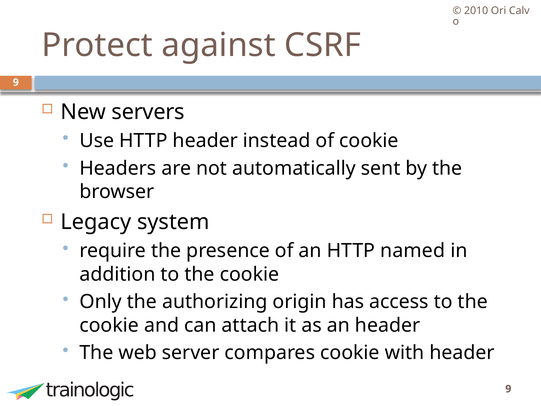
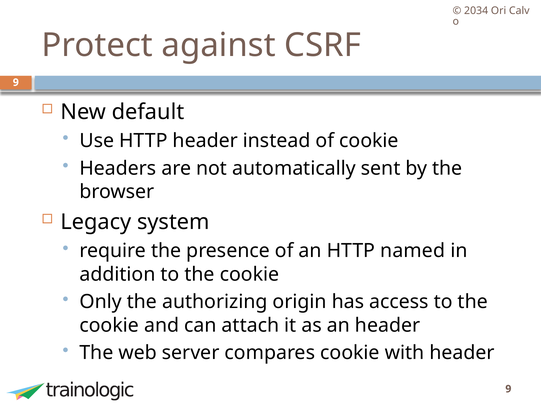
2010: 2010 -> 2034
servers: servers -> default
